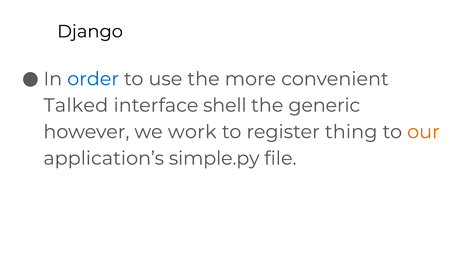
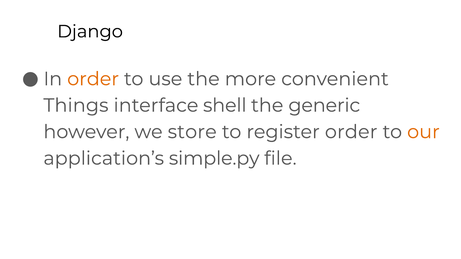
order at (93, 79) colour: blue -> orange
Talked: Talked -> Things
work: work -> store
register thing: thing -> order
